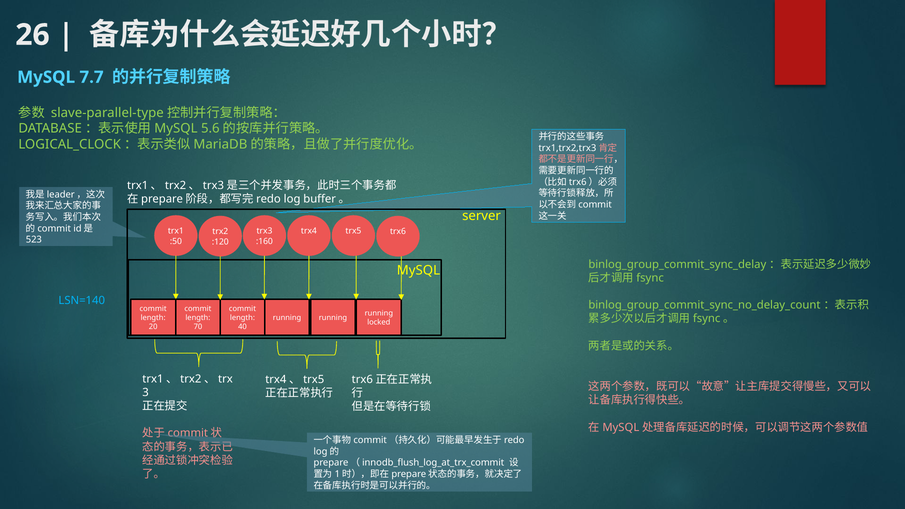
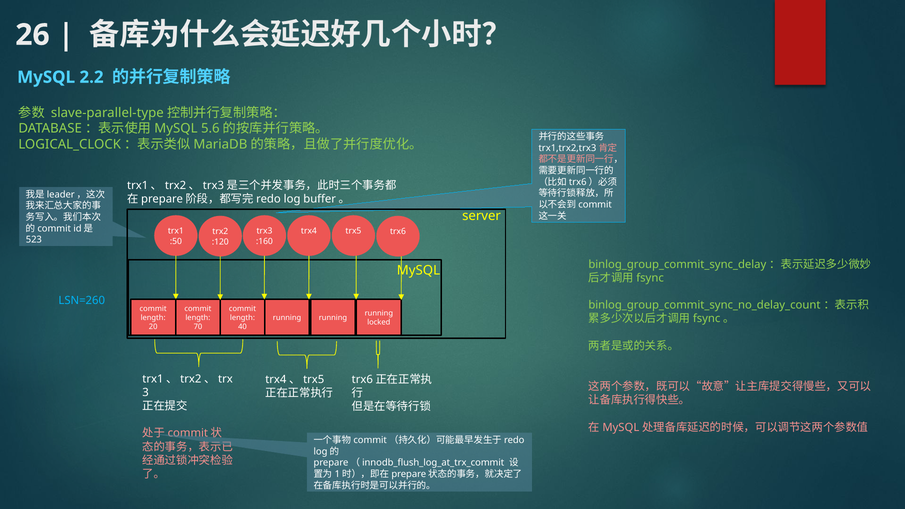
7.7: 7.7 -> 2.2
LSN=140: LSN=140 -> LSN=260
